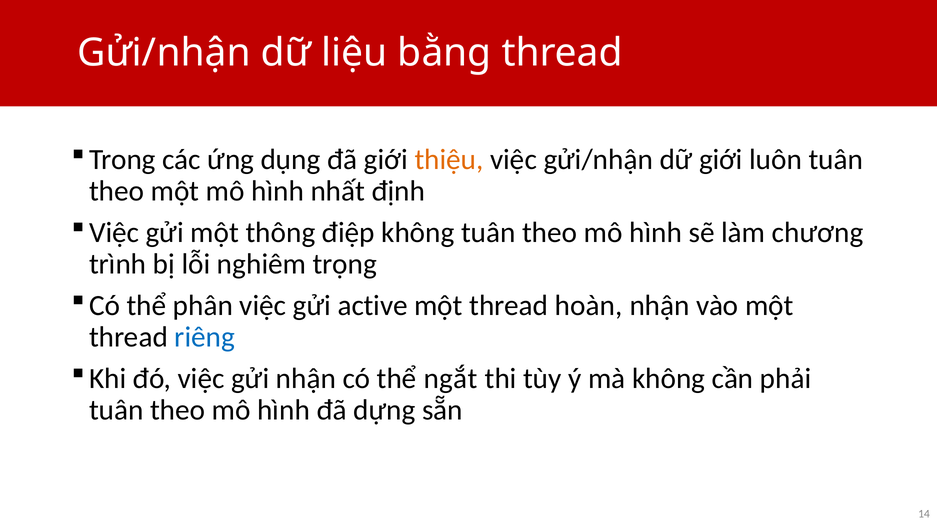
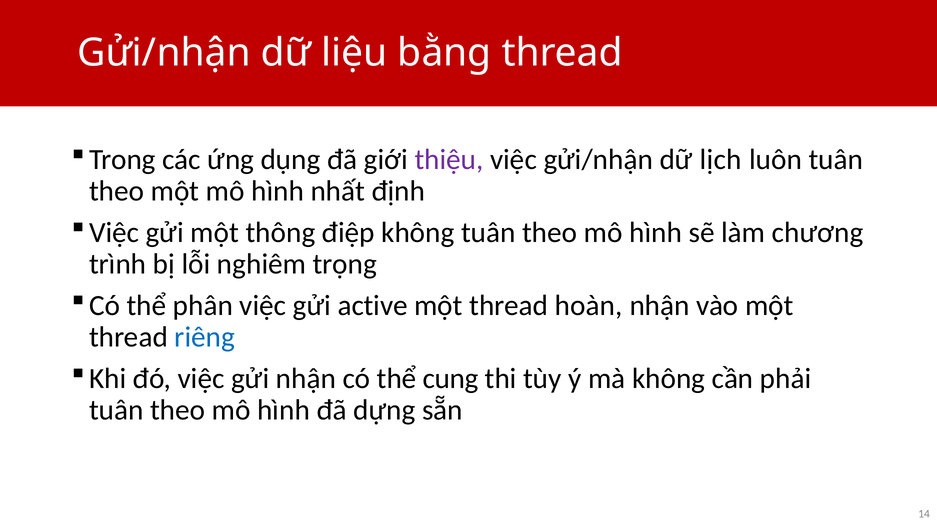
thiệu colour: orange -> purple
dữ giới: giới -> lịch
ngắt: ngắt -> cung
